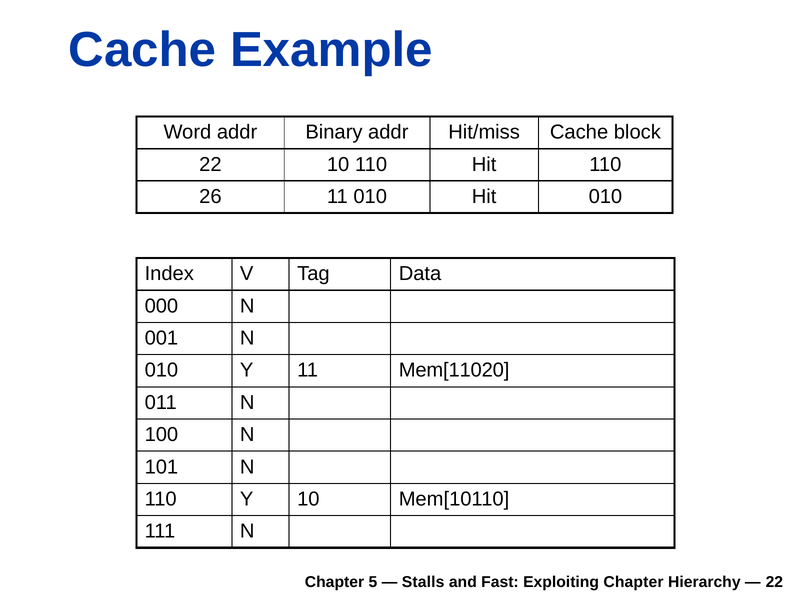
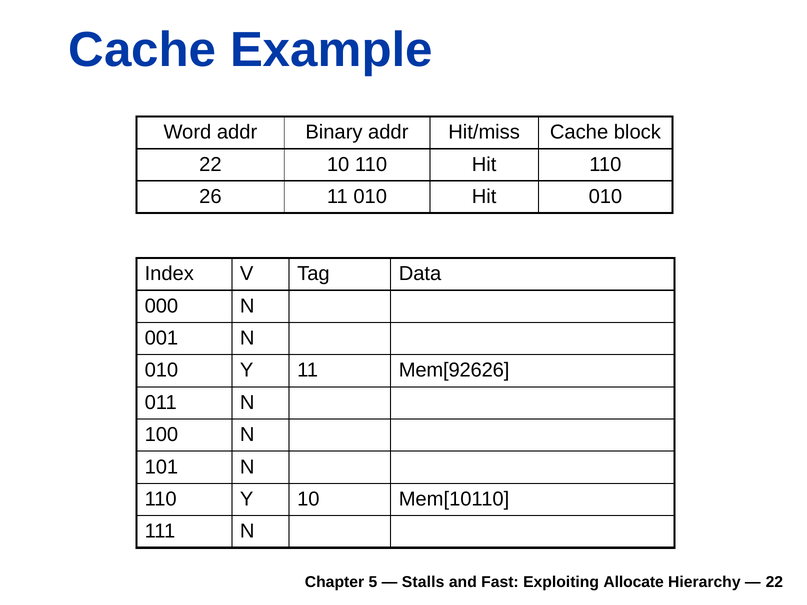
Mem[11020: Mem[11020 -> Mem[92626
Exploiting Chapter: Chapter -> Allocate
